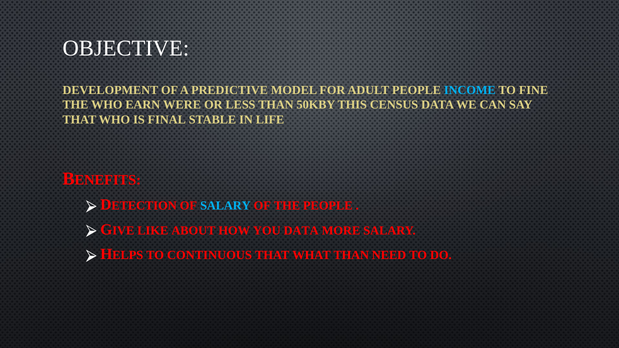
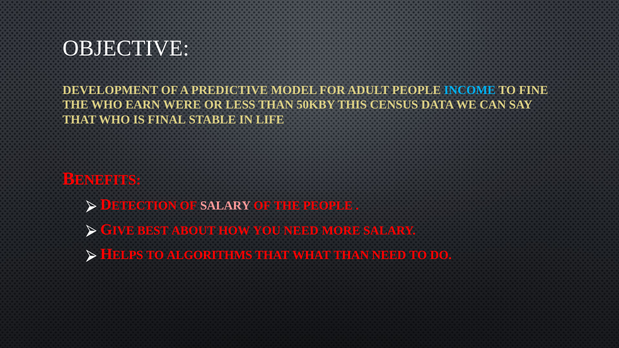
SALARY at (225, 206) colour: light blue -> pink
LIKE: LIKE -> BEST
YOU DATA: DATA -> NEED
CONTINUOUS: CONTINUOUS -> ALGORITHMS
